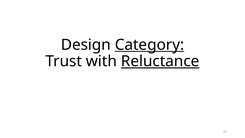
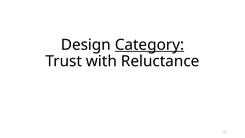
Reluctance underline: present -> none
